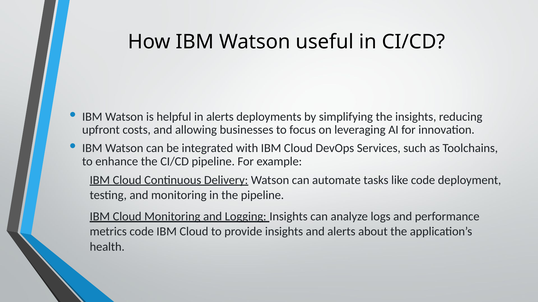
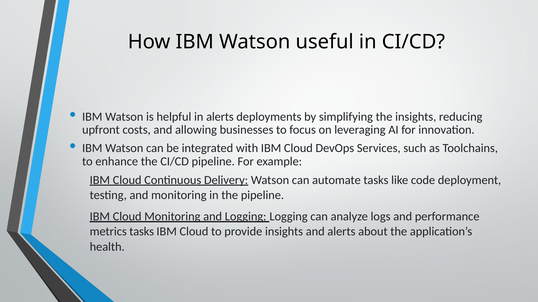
Logging Insights: Insights -> Logging
metrics code: code -> tasks
